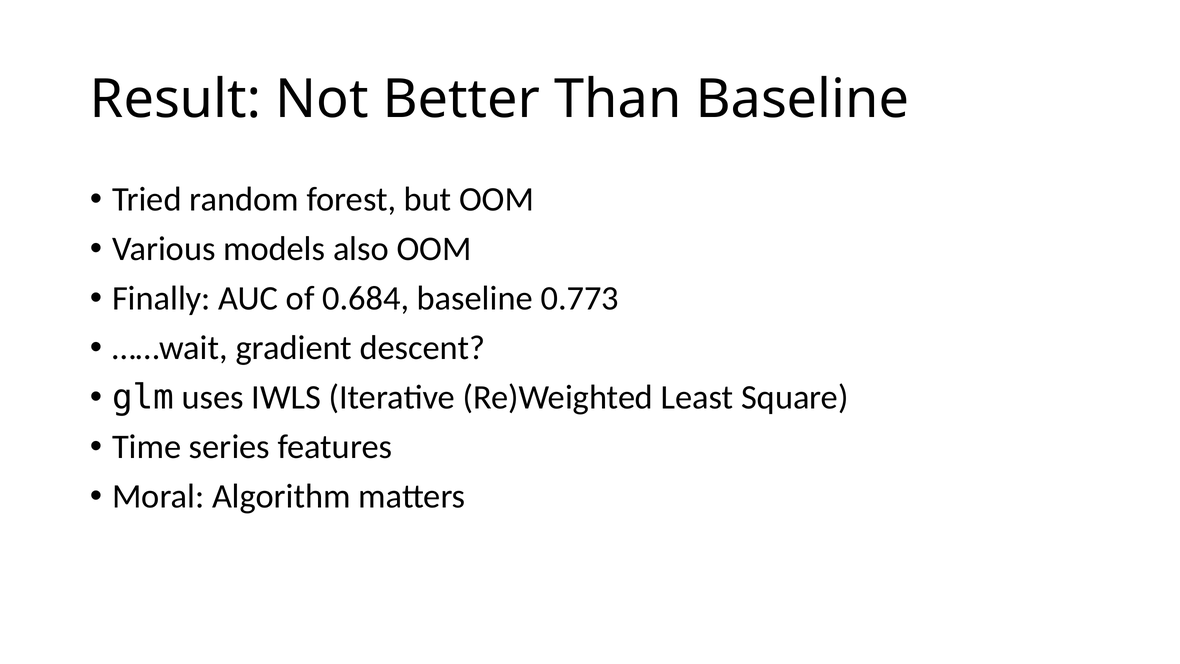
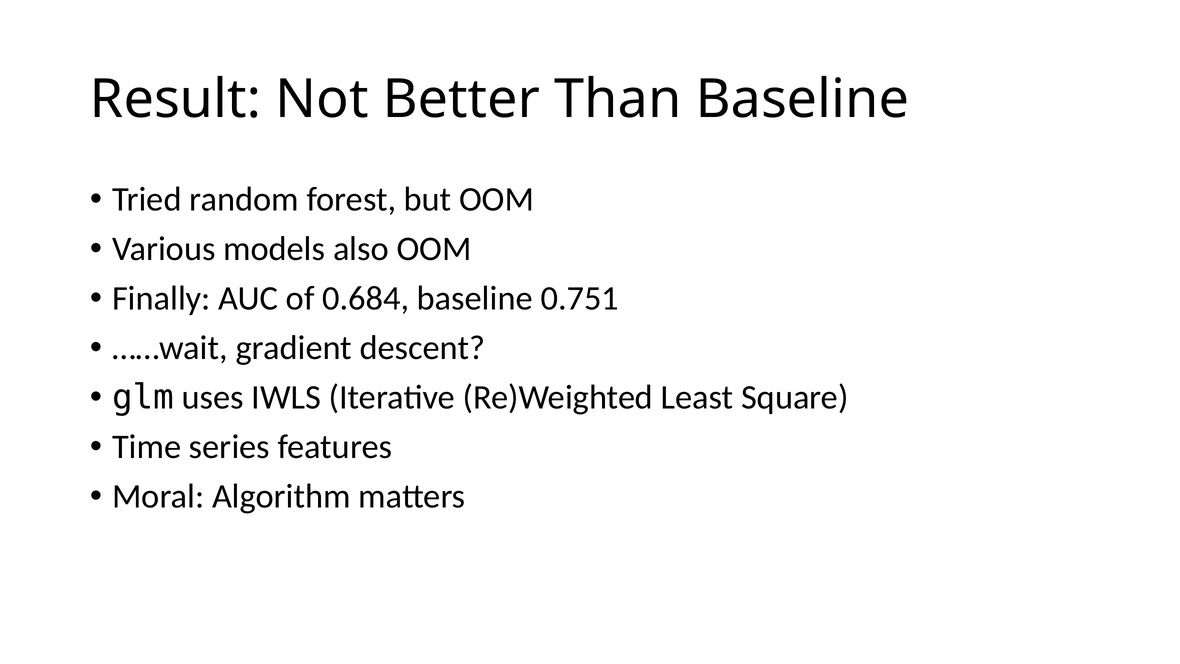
0.773: 0.773 -> 0.751
